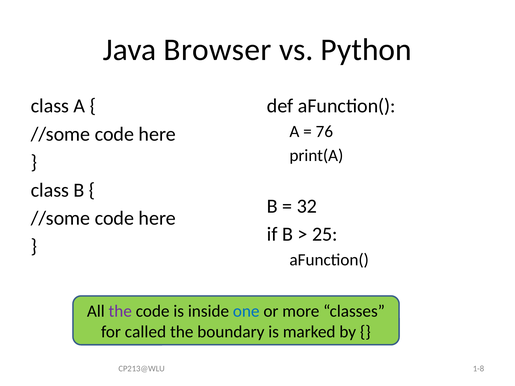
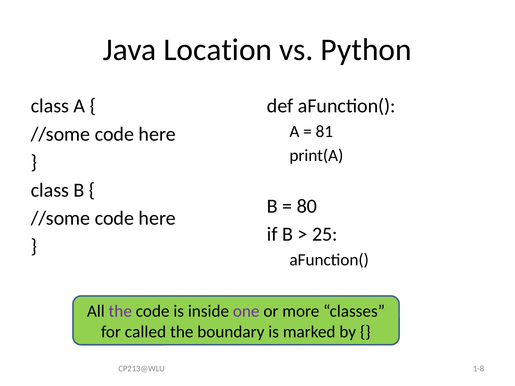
Browser: Browser -> Location
76: 76 -> 81
32: 32 -> 80
one colour: blue -> purple
